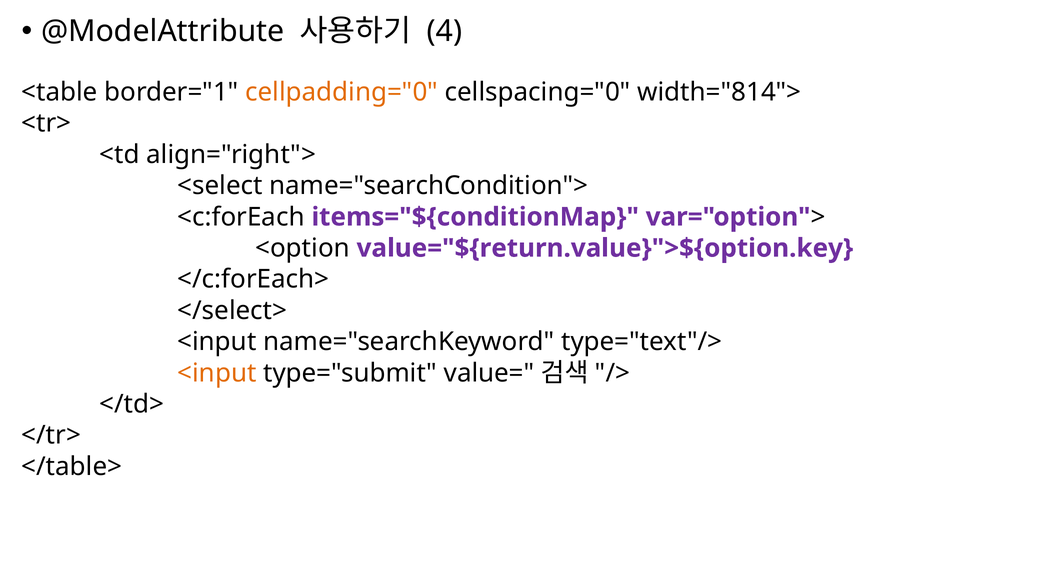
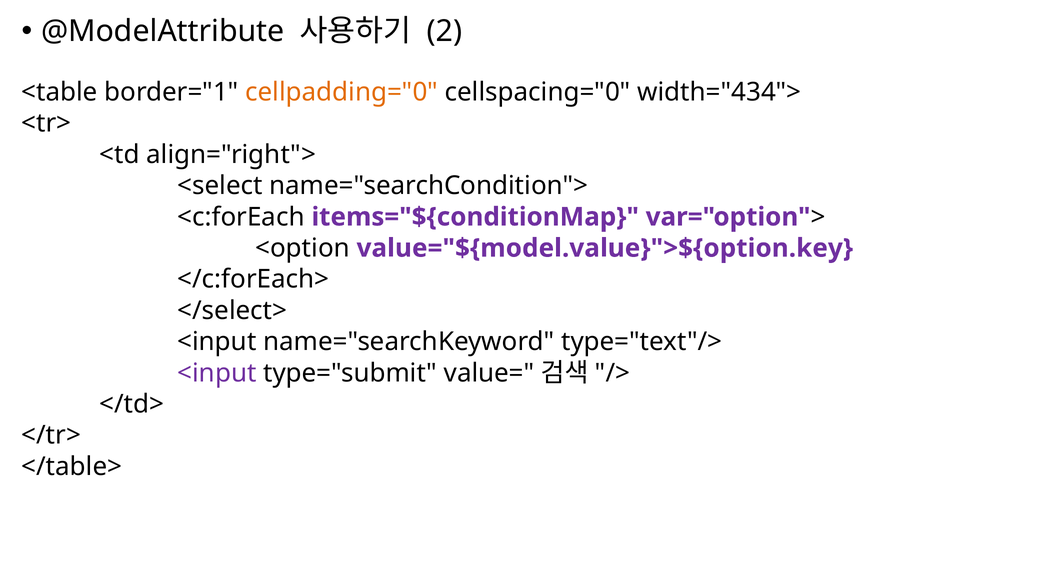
4: 4 -> 2
width="814">: width="814"> -> width="434">
value="${return.value}">${option.key: value="${return.value}">${option.key -> value="${model.value}">${option.key
<input at (217, 373) colour: orange -> purple
